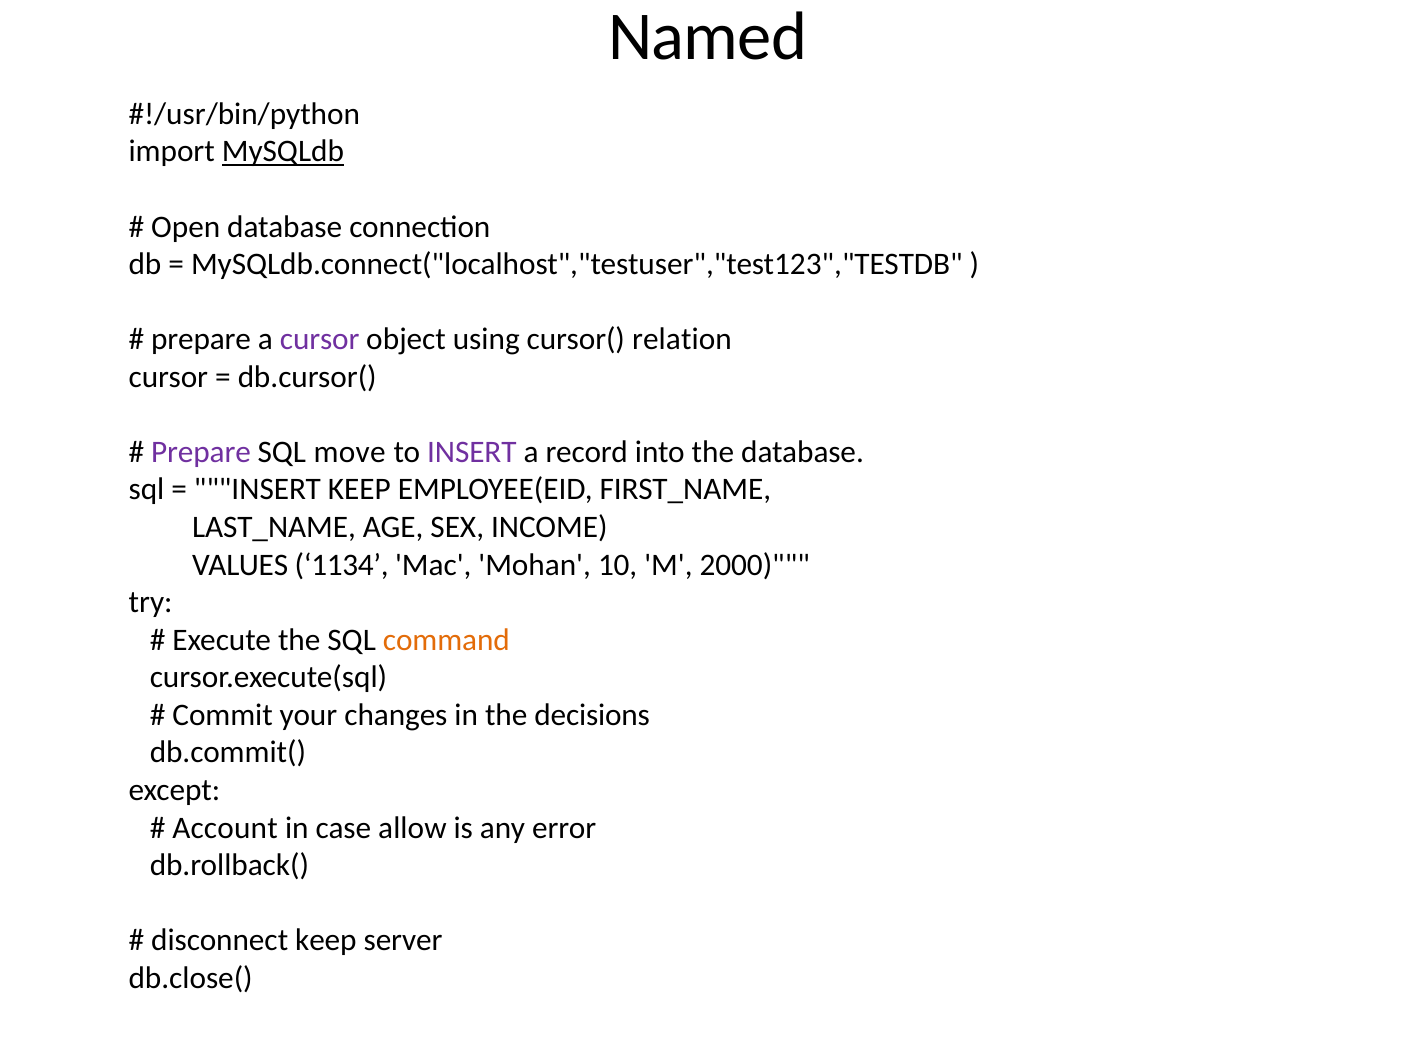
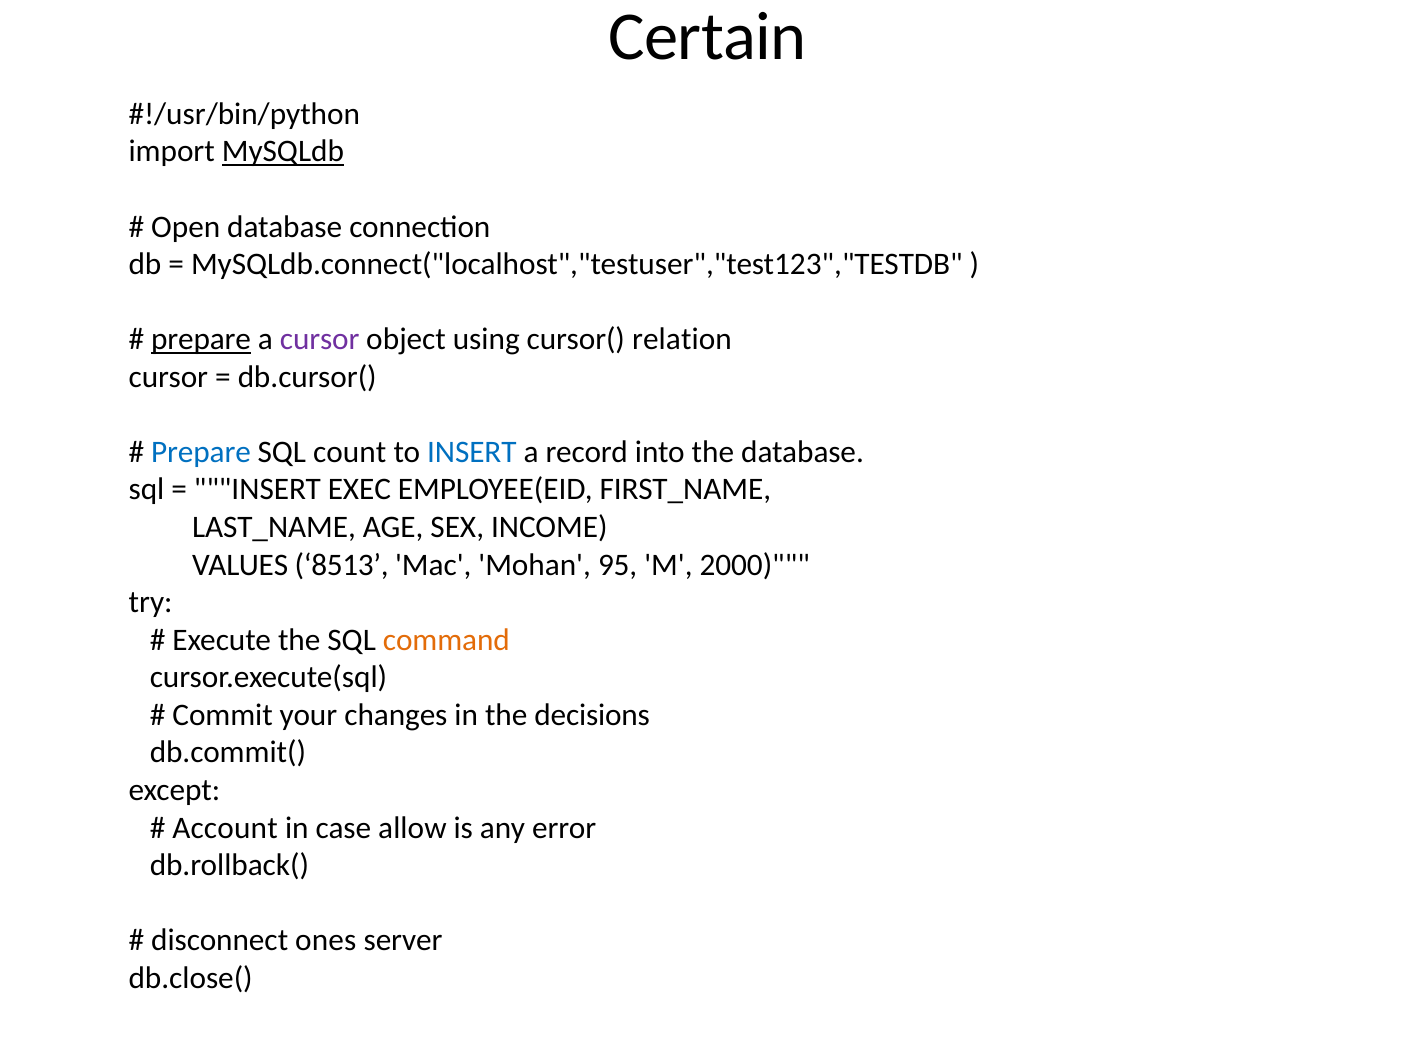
Named: Named -> Certain
prepare at (201, 339) underline: none -> present
Prepare at (201, 452) colour: purple -> blue
move: move -> count
INSERT at (472, 452) colour: purple -> blue
INSERT KEEP: KEEP -> EXEC
1134: 1134 -> 8513
10: 10 -> 95
disconnect keep: keep -> ones
